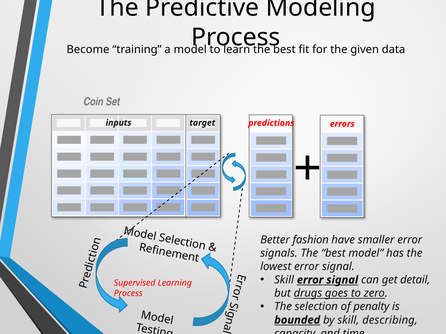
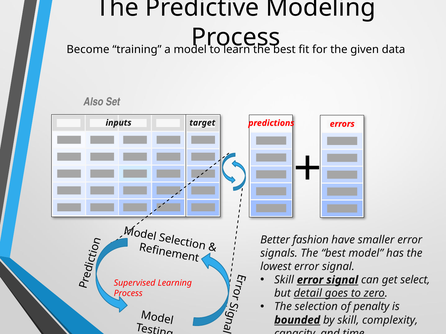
Coin: Coin -> Also
detail: detail -> select
drugs: drugs -> detail
describing: describing -> complexity
